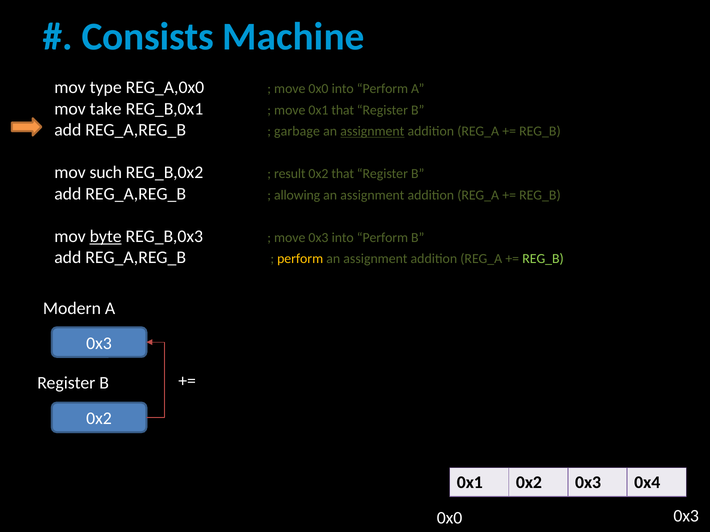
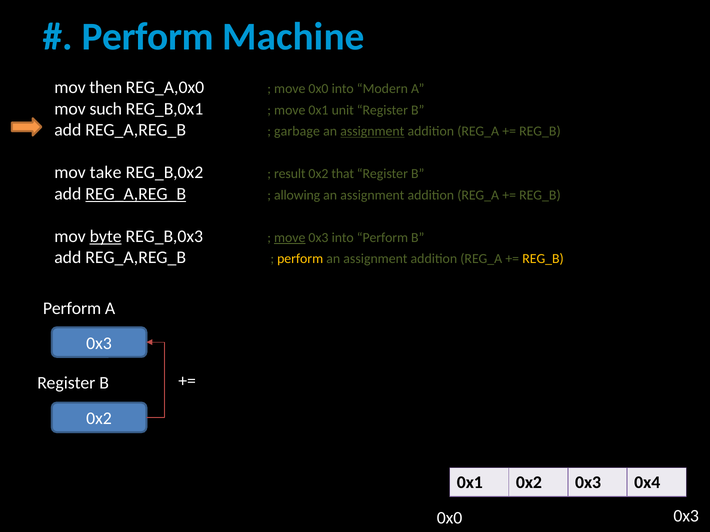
Consists at (148, 37): Consists -> Perform
type: type -> then
0x0 into Perform: Perform -> Modern
take: take -> such
0x1 that: that -> unit
such: such -> take
REG_A,REG_B at (136, 194) underline: none -> present
move at (290, 238) underline: none -> present
REG_B at (543, 259) colour: light green -> yellow
Modern at (72, 308): Modern -> Perform
